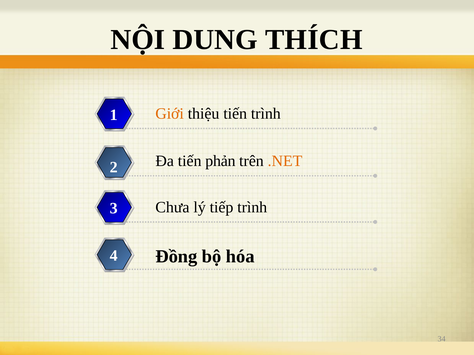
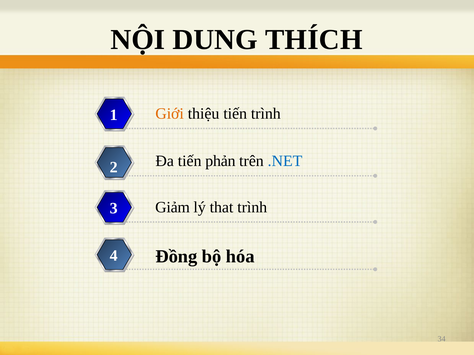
.NET colour: orange -> blue
Chưa: Chưa -> Giảm
tiếp: tiếp -> that
